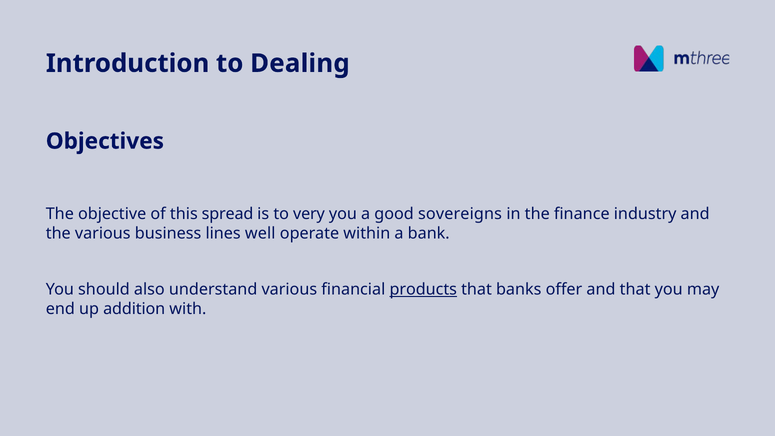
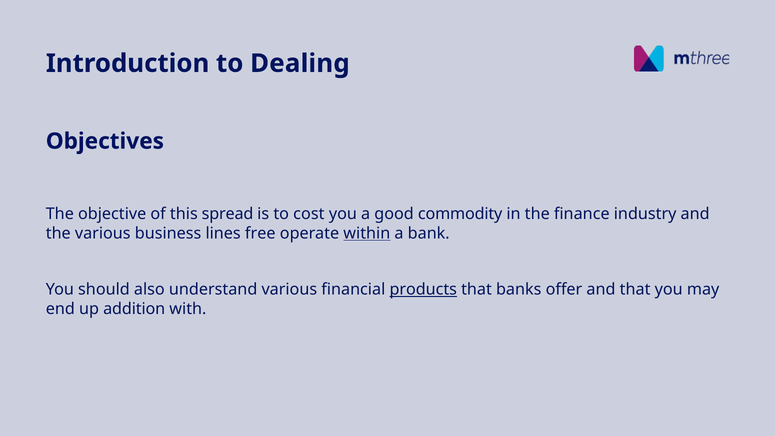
very: very -> cost
sovereigns: sovereigns -> commodity
well: well -> free
within underline: none -> present
